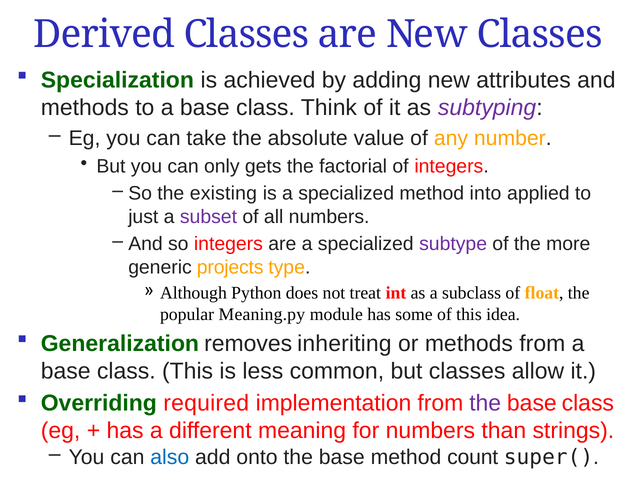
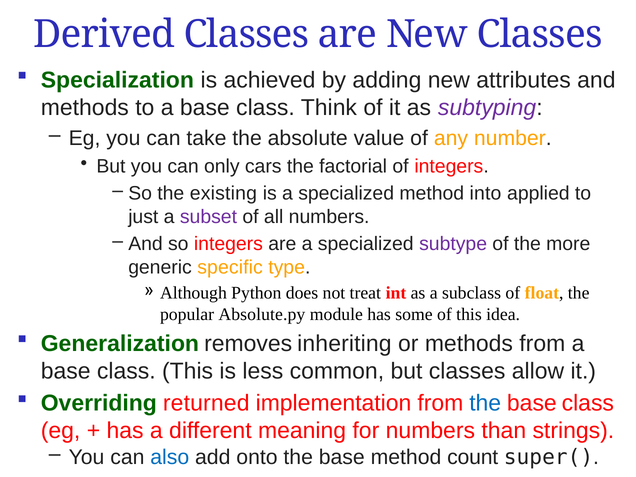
gets: gets -> cars
projects: projects -> specific
Meaning.py: Meaning.py -> Absolute.py
required: required -> returned
the at (485, 403) colour: purple -> blue
